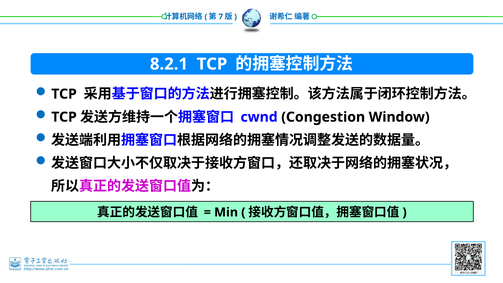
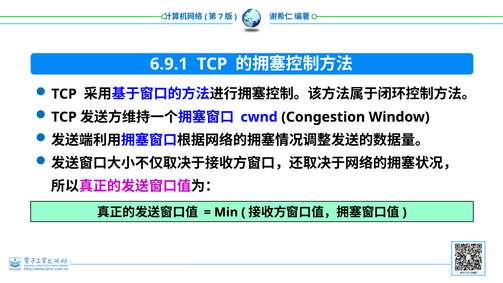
8.2.1: 8.2.1 -> 6.9.1
